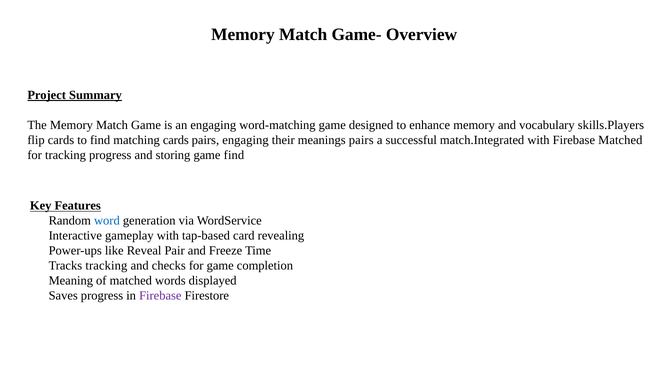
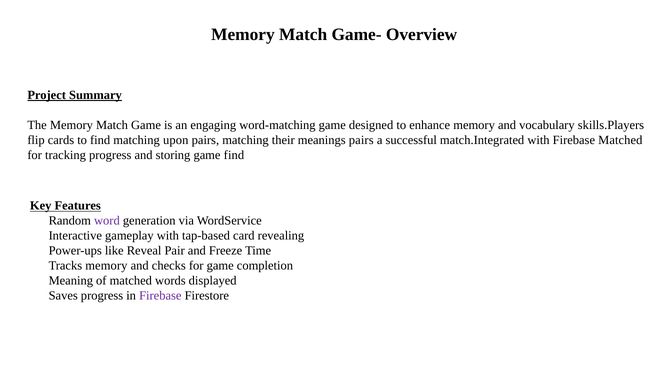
matching cards: cards -> upon
pairs engaging: engaging -> matching
word colour: blue -> purple
tracking at (106, 266): tracking -> memory
